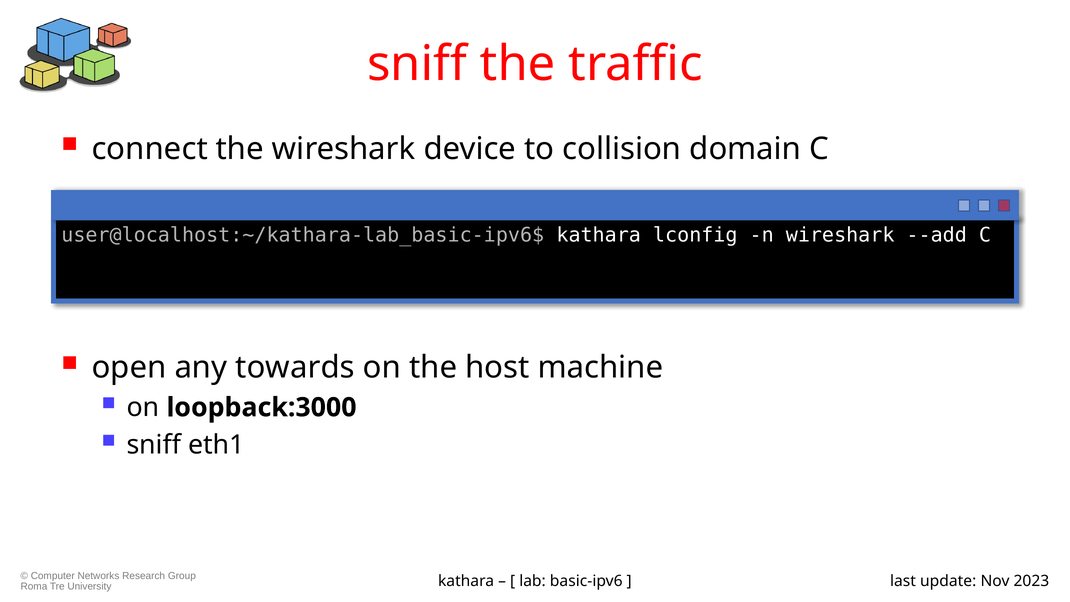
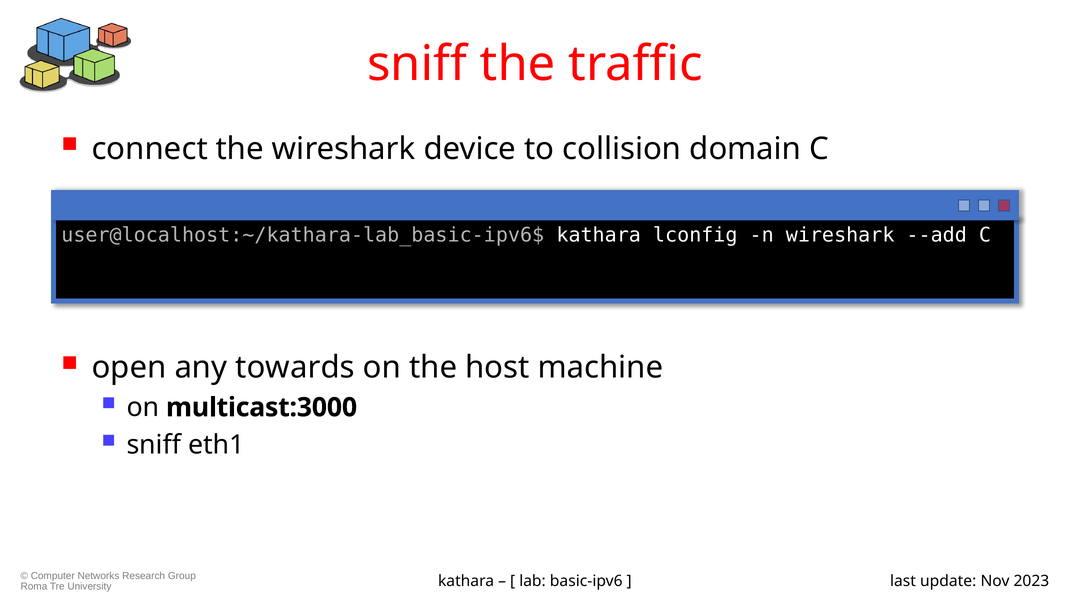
loopback:3000: loopback:3000 -> multicast:3000
